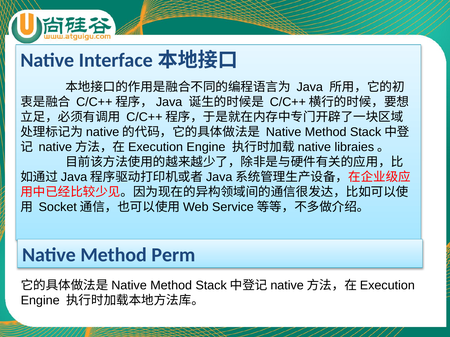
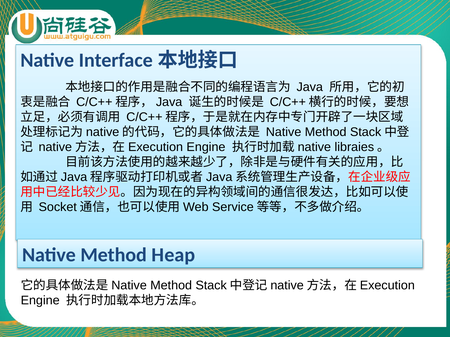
Perm: Perm -> Heap
